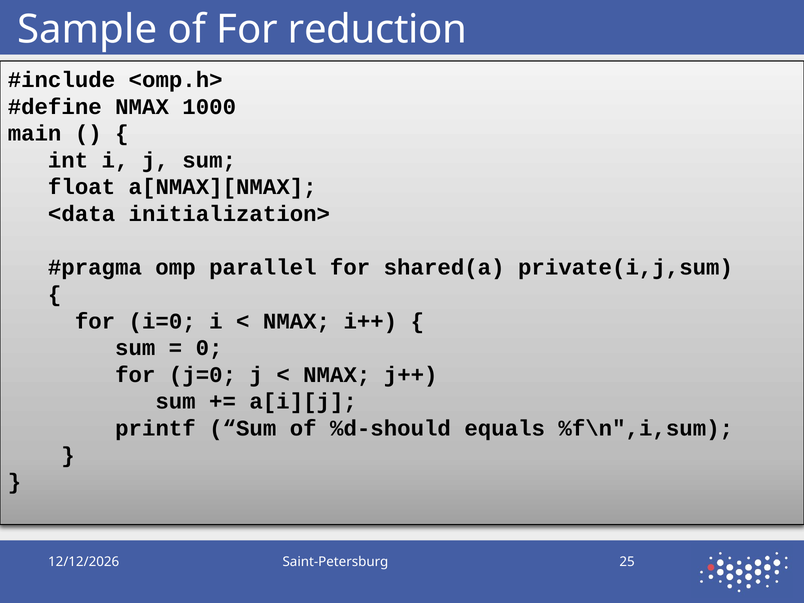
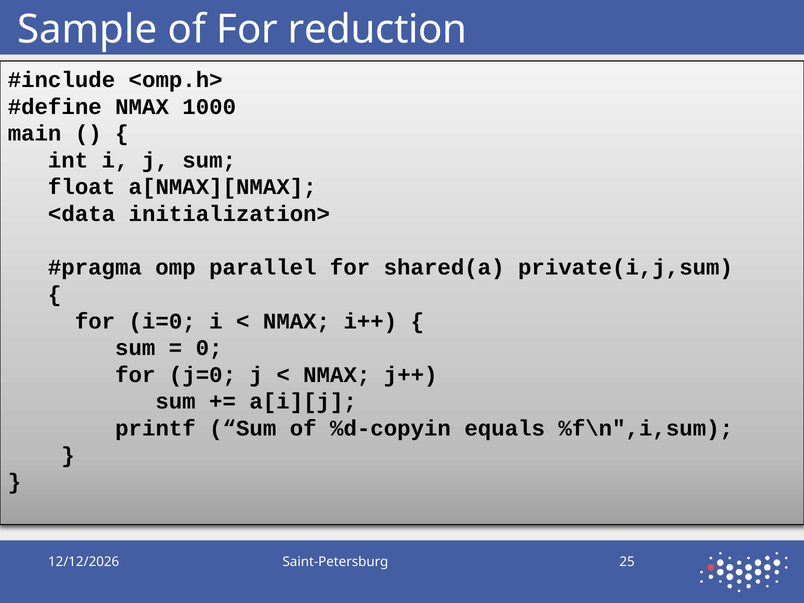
%d-should: %d-should -> %d-copyin
